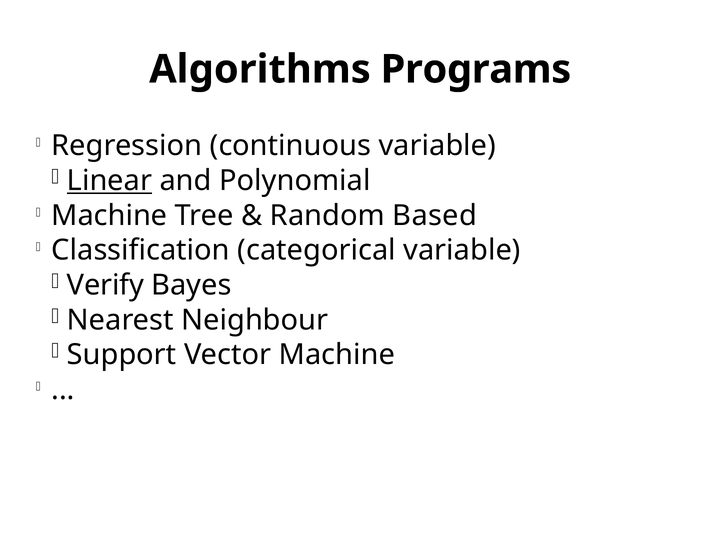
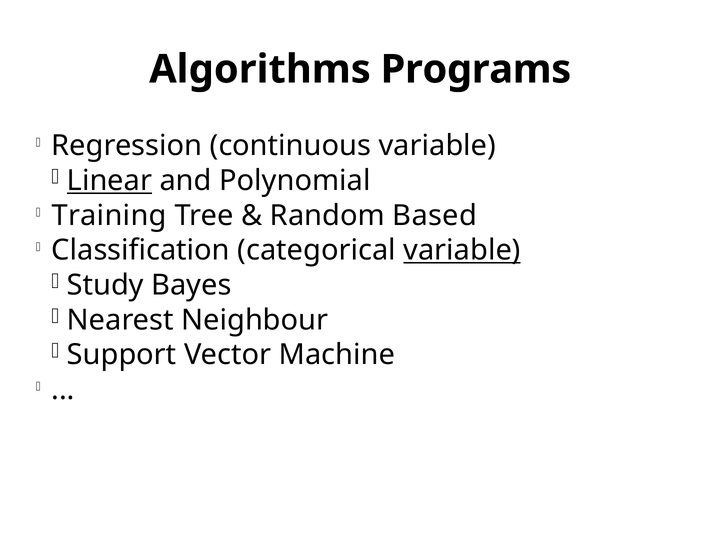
Machine at (109, 215): Machine -> Training
variable at (462, 250) underline: none -> present
Verify: Verify -> Study
